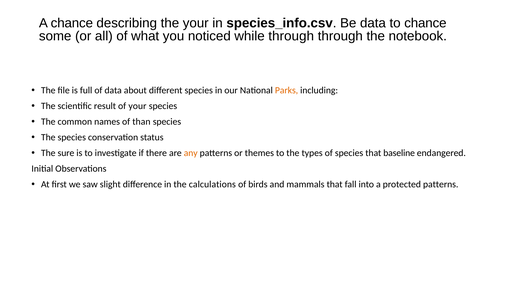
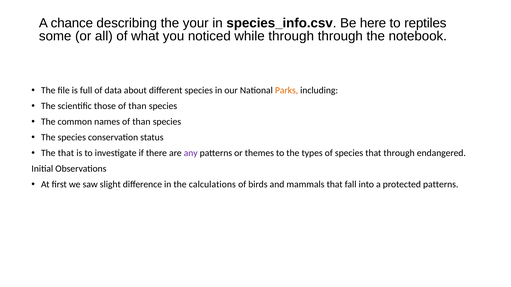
Be data: data -> here
to chance: chance -> reptiles
result: result -> those
your at (137, 106): your -> than
The sure: sure -> that
any colour: orange -> purple
that baseline: baseline -> through
